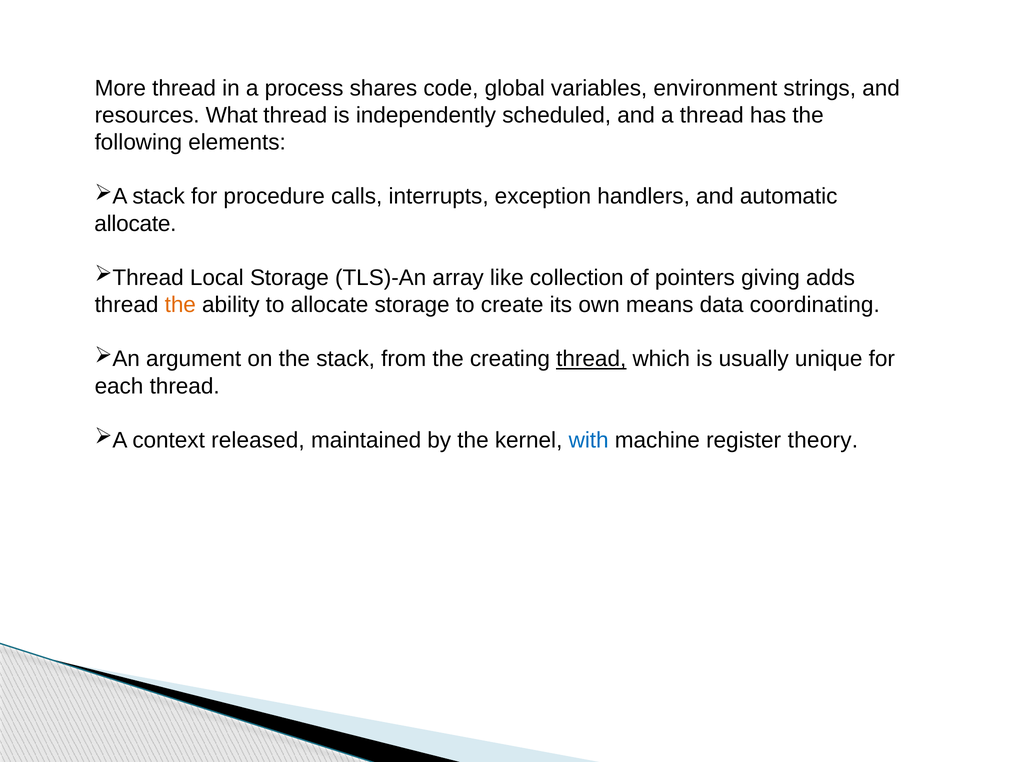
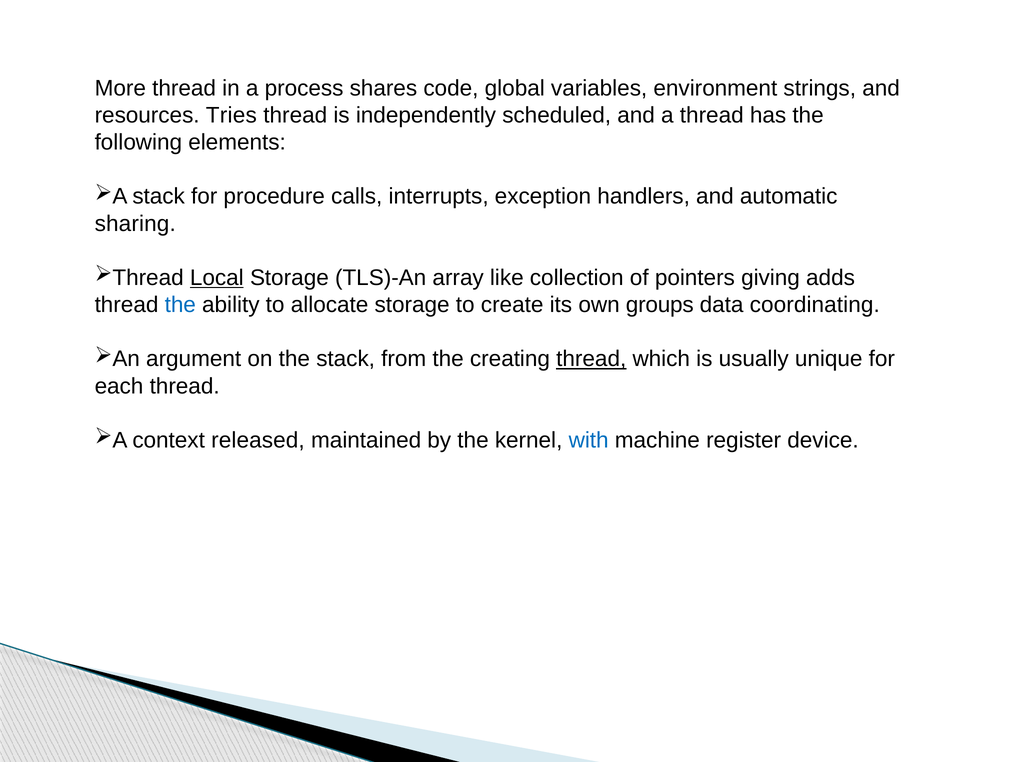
What: What -> Tries
allocate at (135, 224): allocate -> sharing
Local underline: none -> present
the at (180, 305) colour: orange -> blue
means: means -> groups
theory: theory -> device
